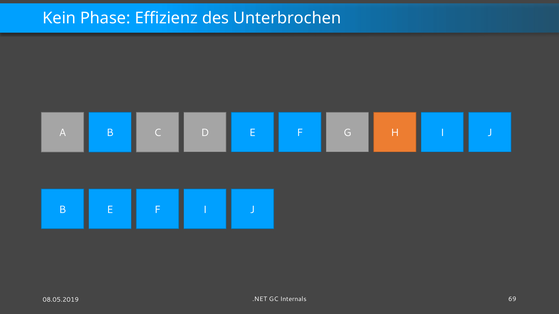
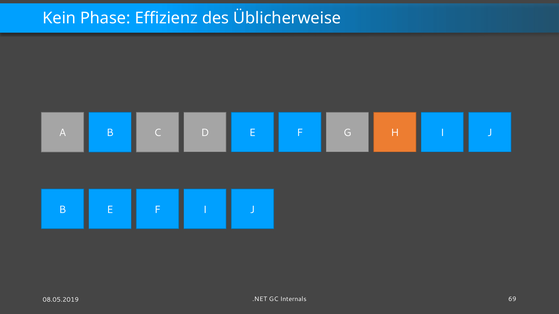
Unterbrochen: Unterbrochen -> Üblicherweise
